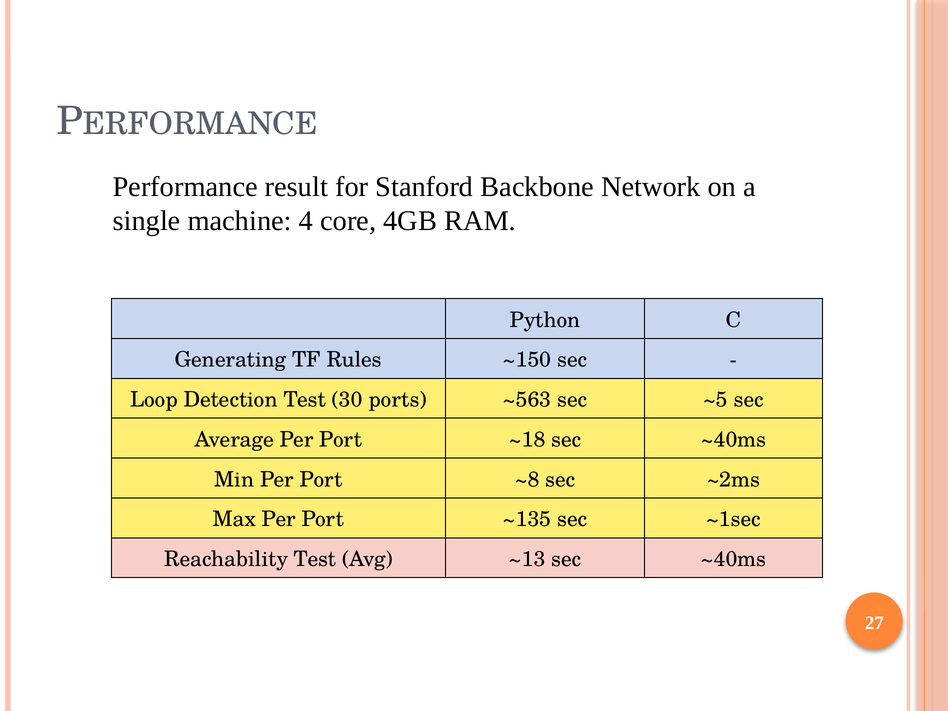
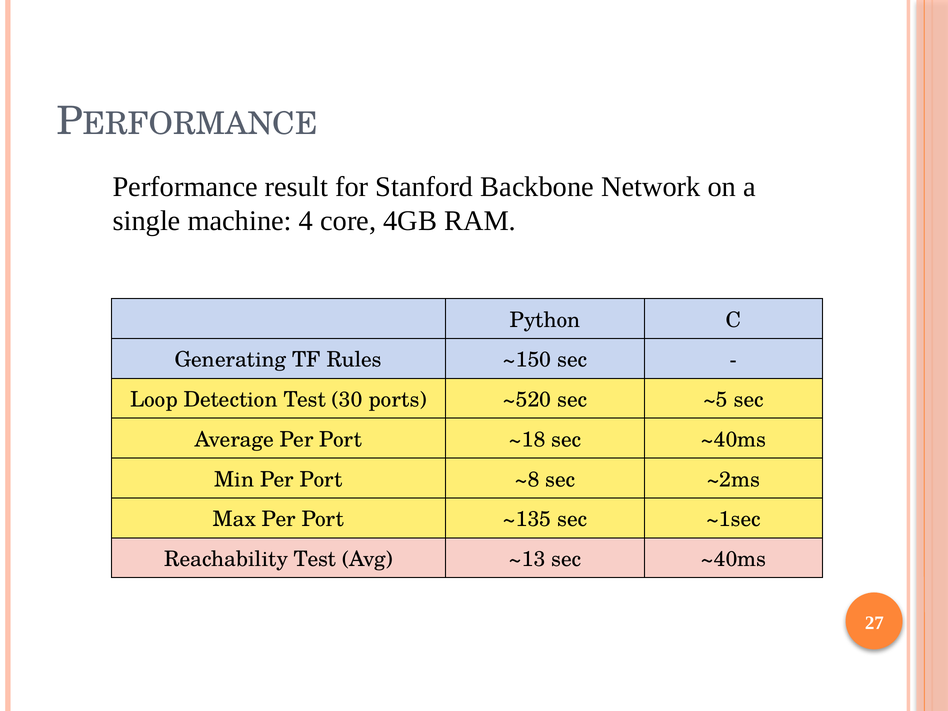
~563: ~563 -> ~520
